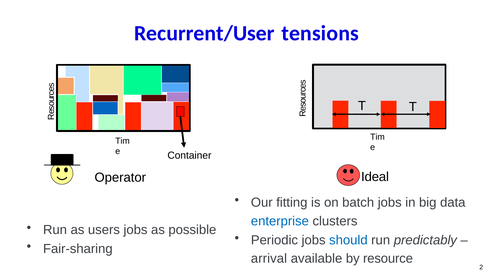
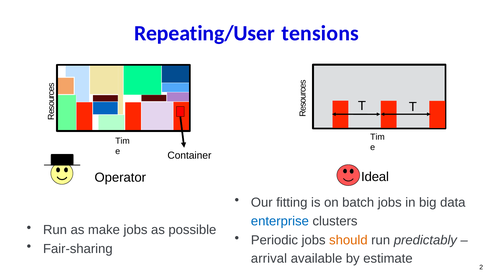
Recurrent/User: Recurrent/User -> Repeating/User
users: users -> make
should colour: blue -> orange
resource: resource -> estimate
